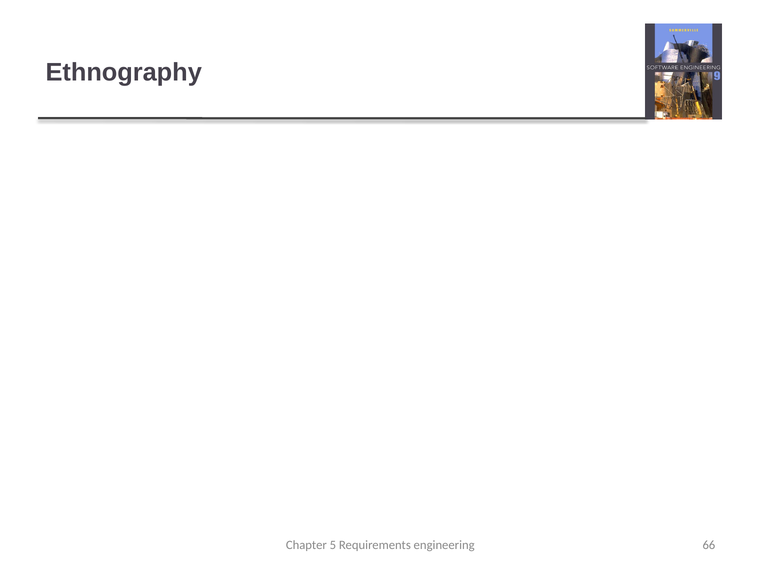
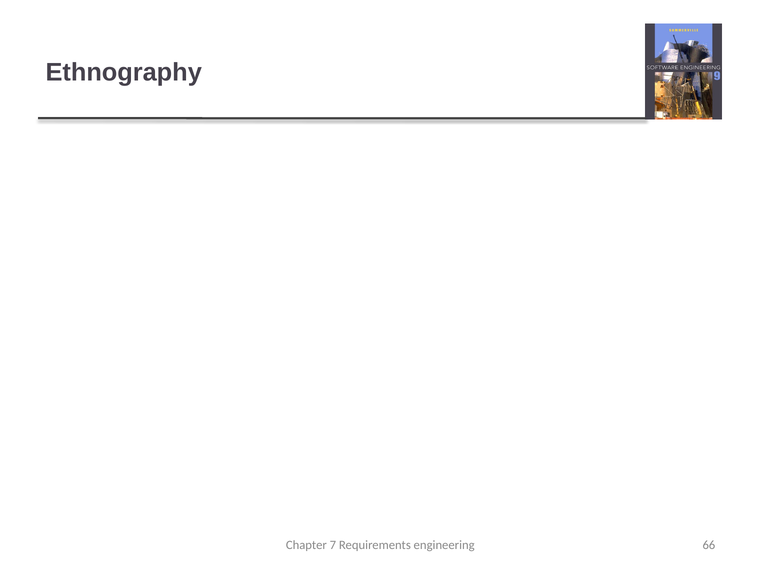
5: 5 -> 7
